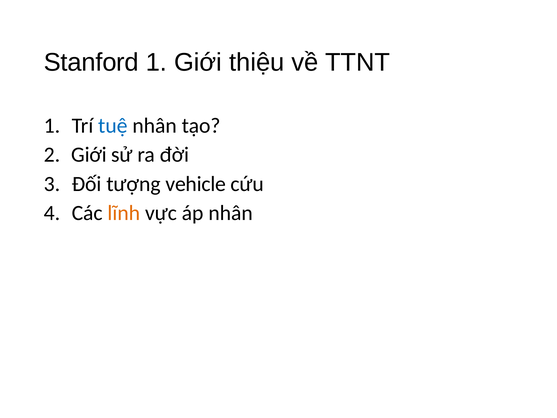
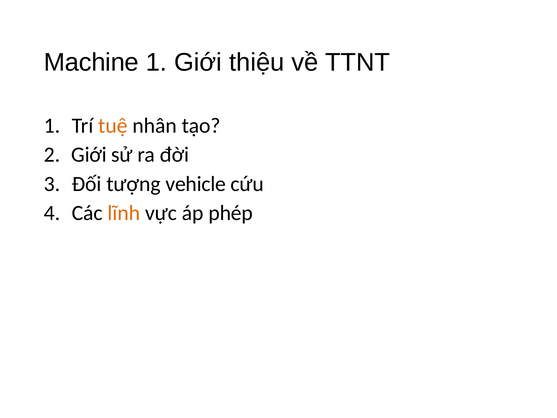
Stanford: Stanford -> Machine
tuệ colour: blue -> orange
áp nhân: nhân -> phép
